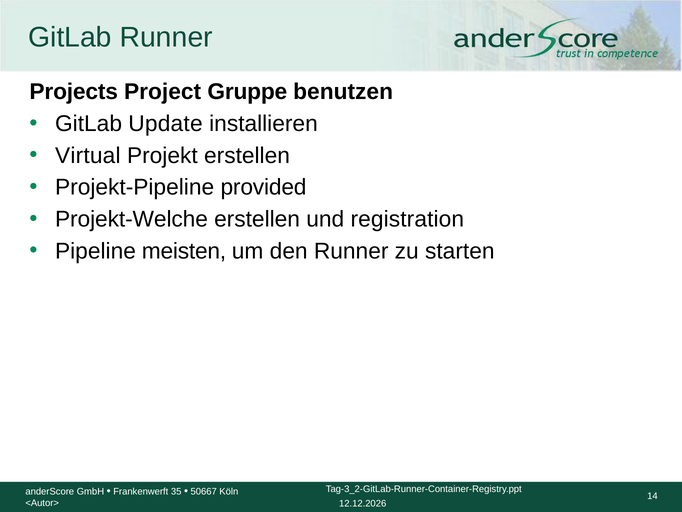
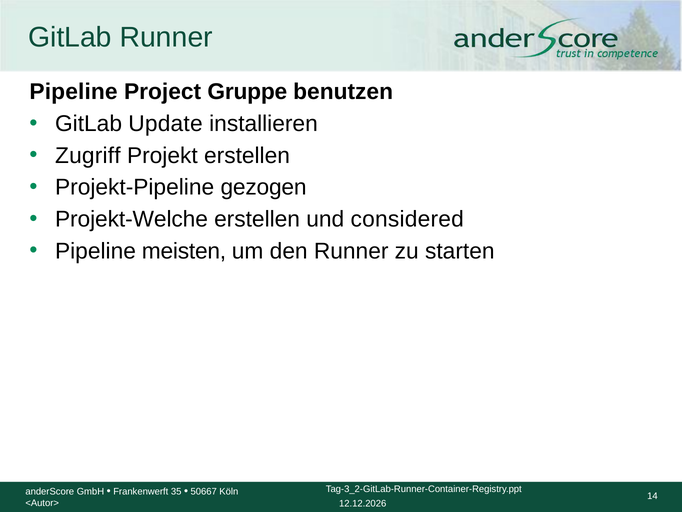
Projects at (74, 92): Projects -> Pipeline
Virtual: Virtual -> Zugriff
provided: provided -> gezogen
registration: registration -> considered
